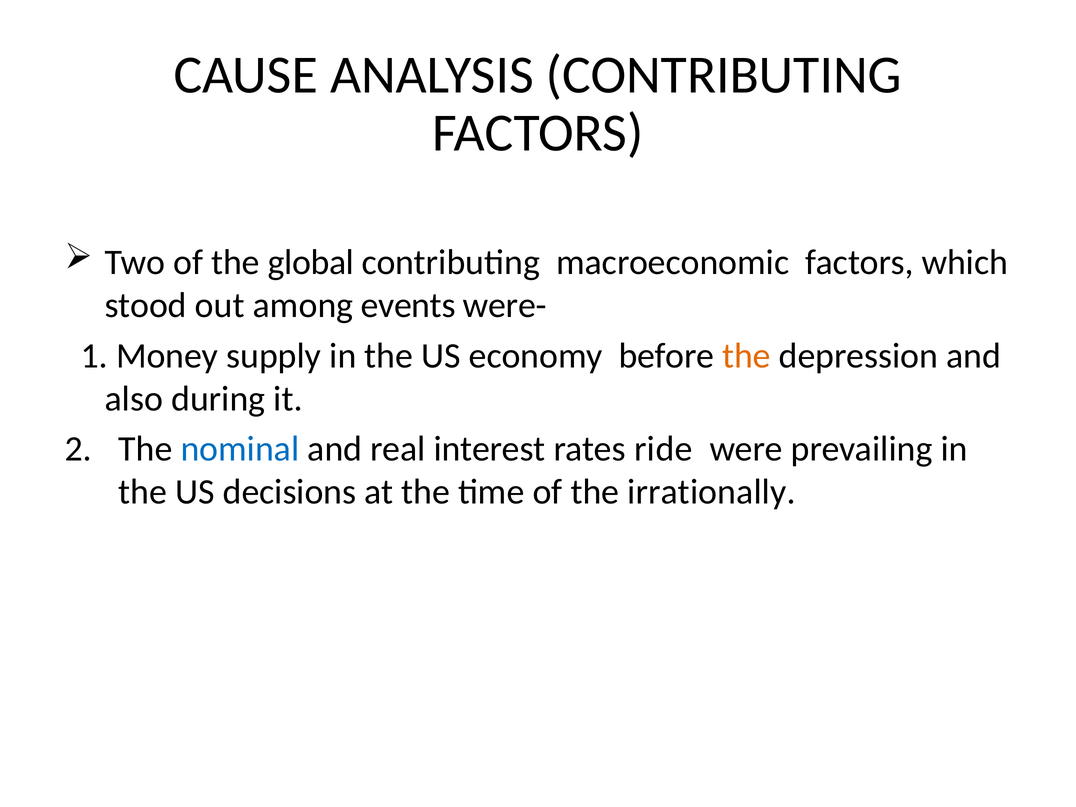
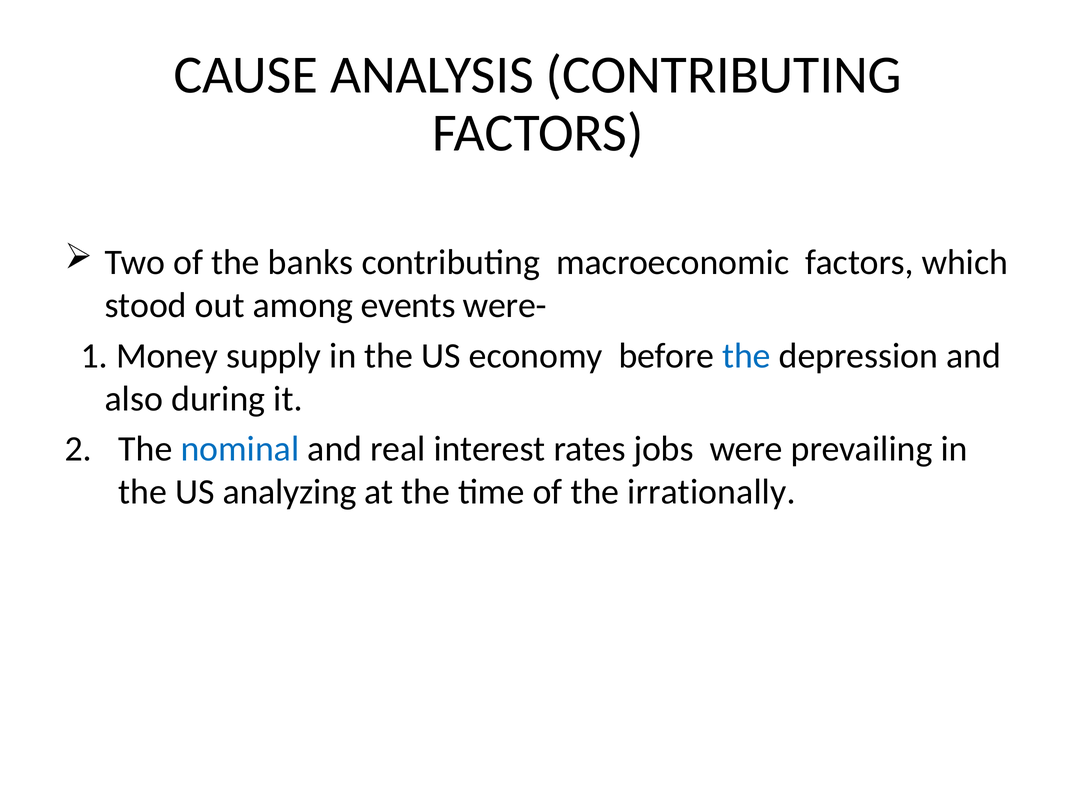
global: global -> banks
the at (746, 356) colour: orange -> blue
ride: ride -> jobs
decisions: decisions -> analyzing
